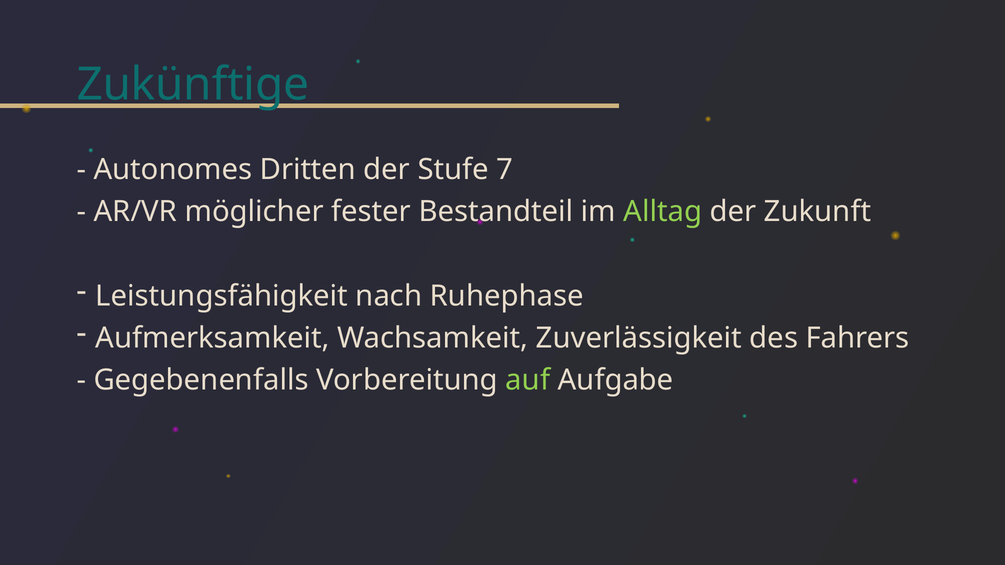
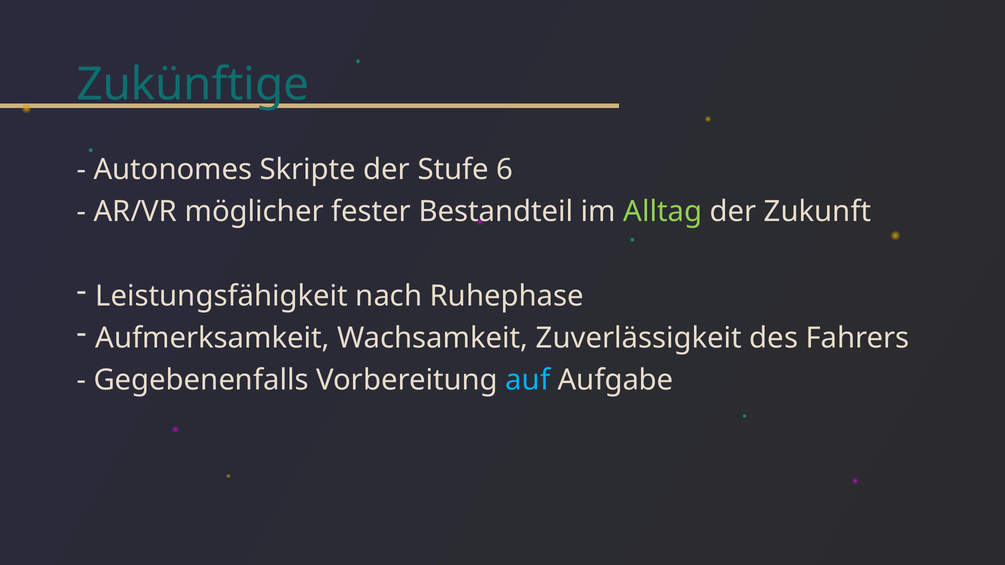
Dritten: Dritten -> Skripte
7: 7 -> 6
auf colour: light green -> light blue
